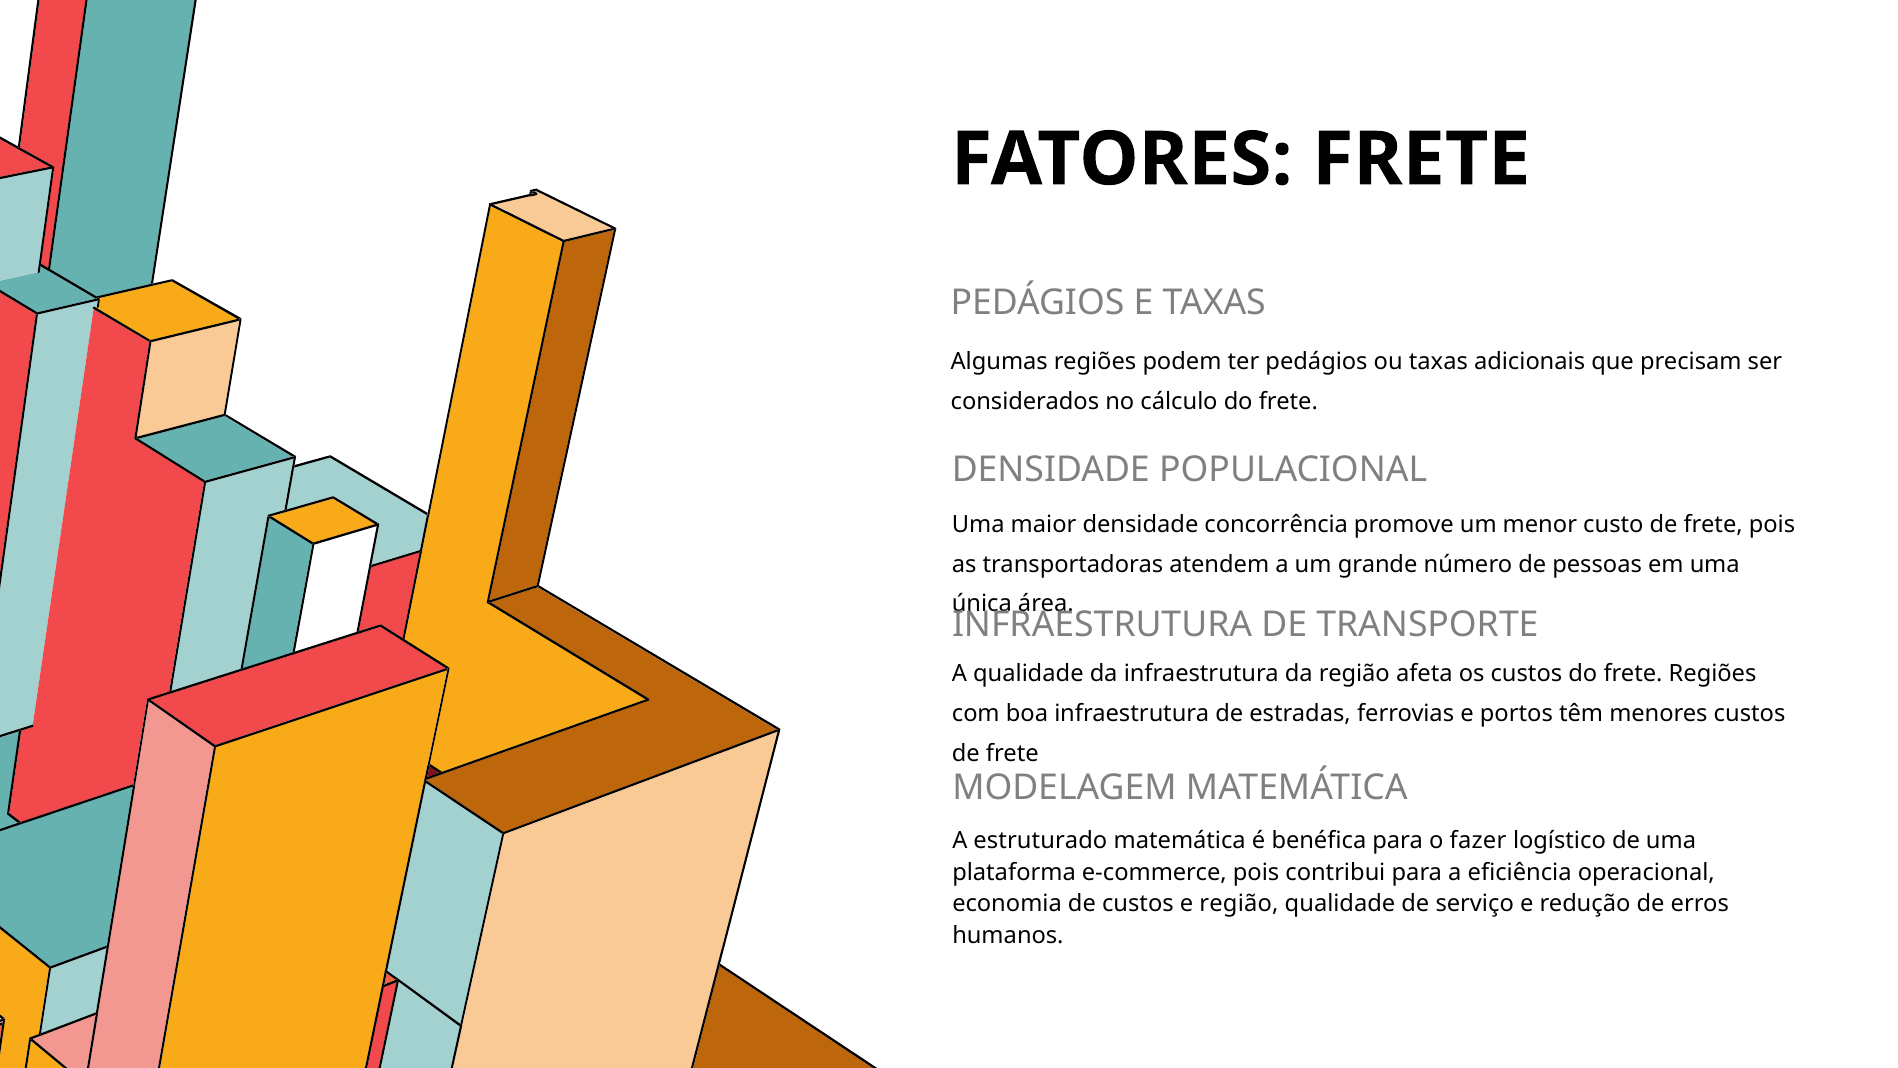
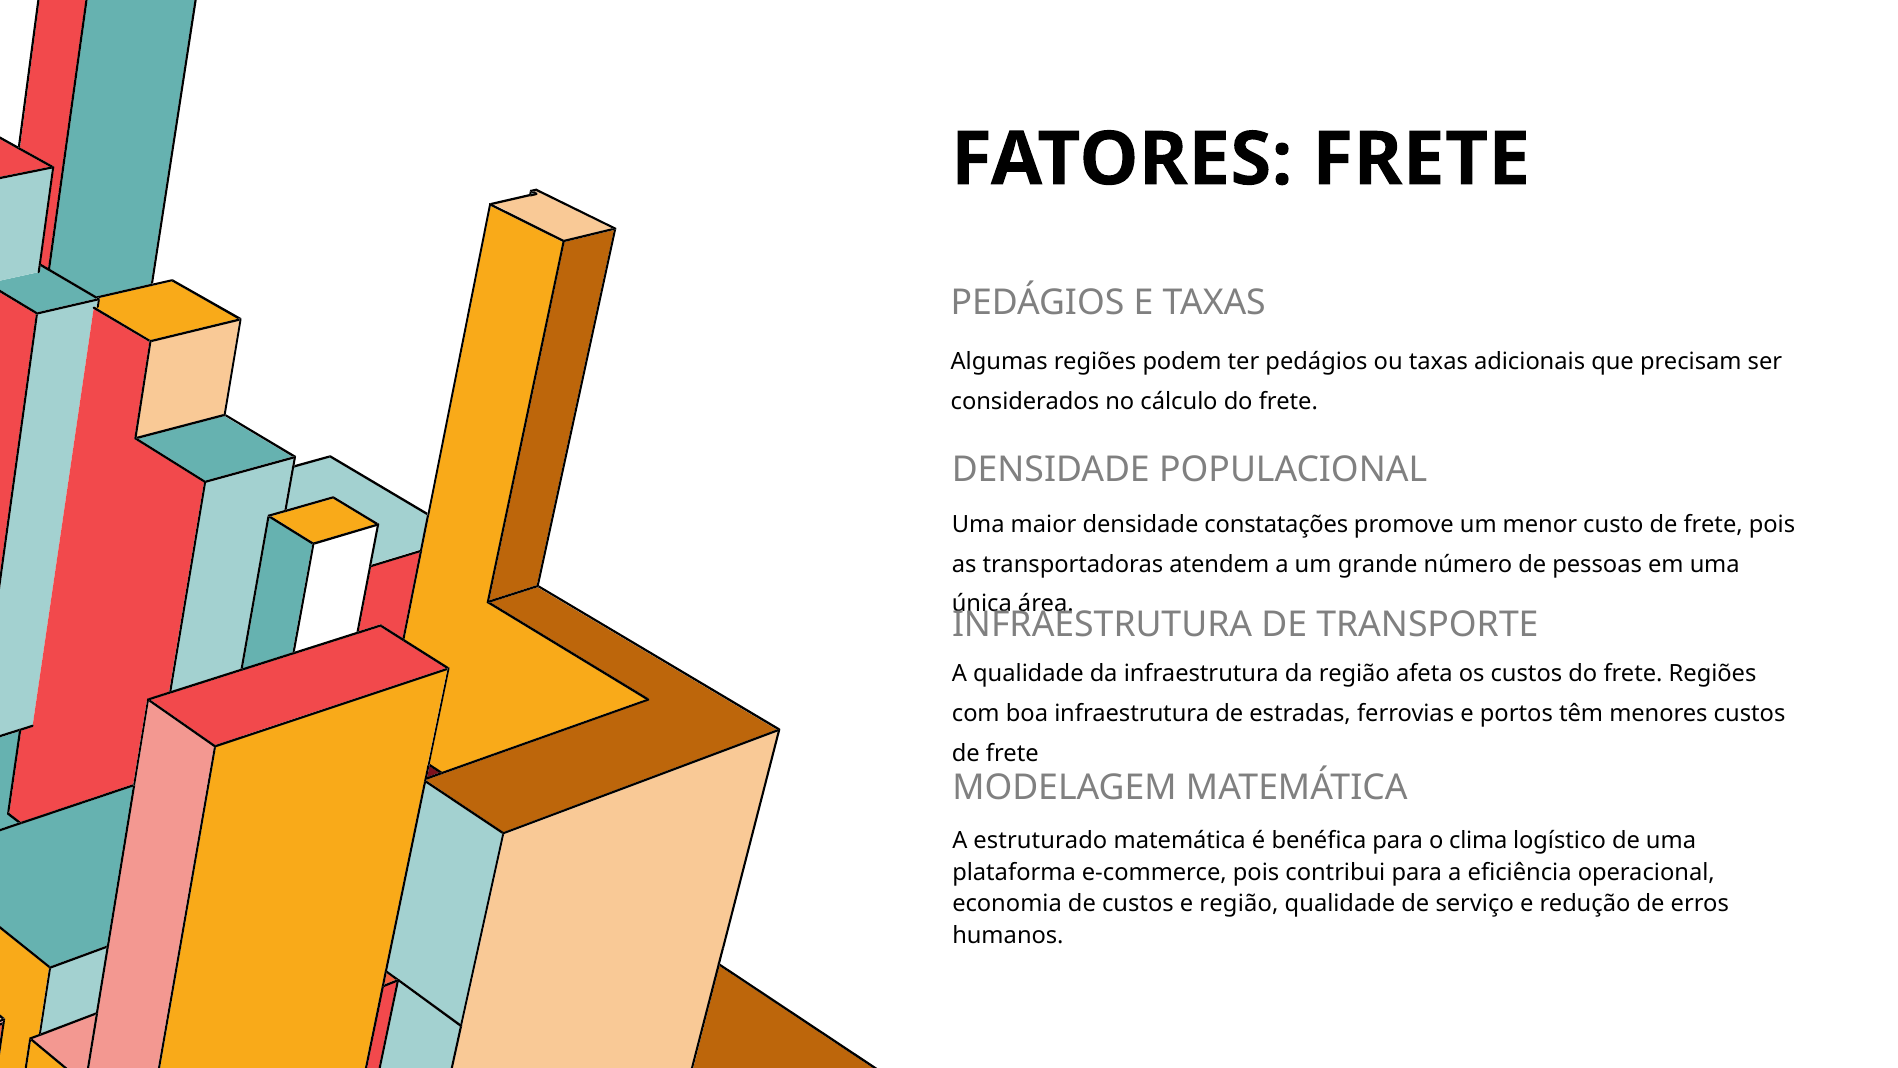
concorrência: concorrência -> constatações
fazer: fazer -> clima
